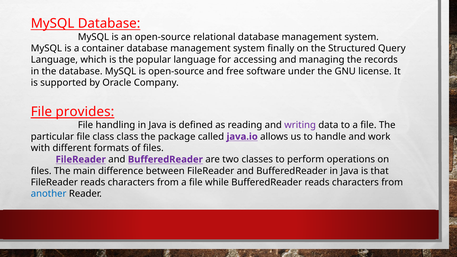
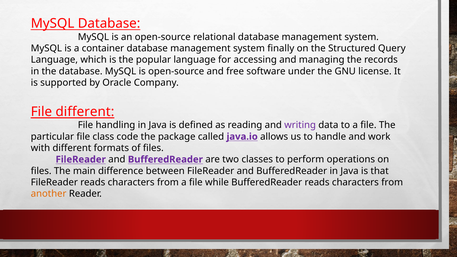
File provides: provides -> different
class class: class -> code
another colour: blue -> orange
